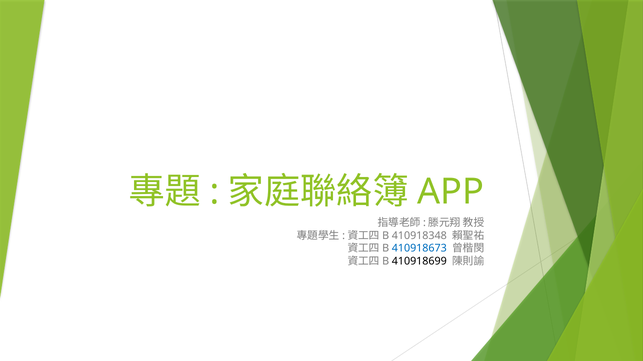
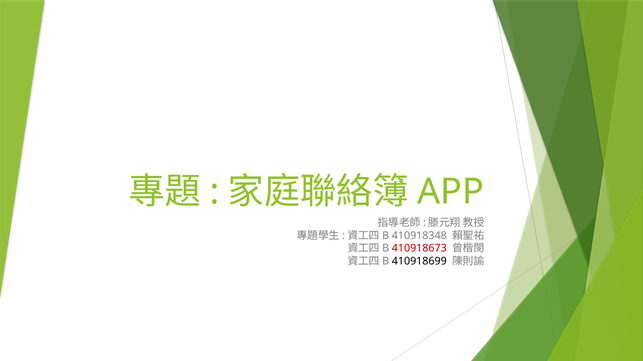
410918673 colour: blue -> red
